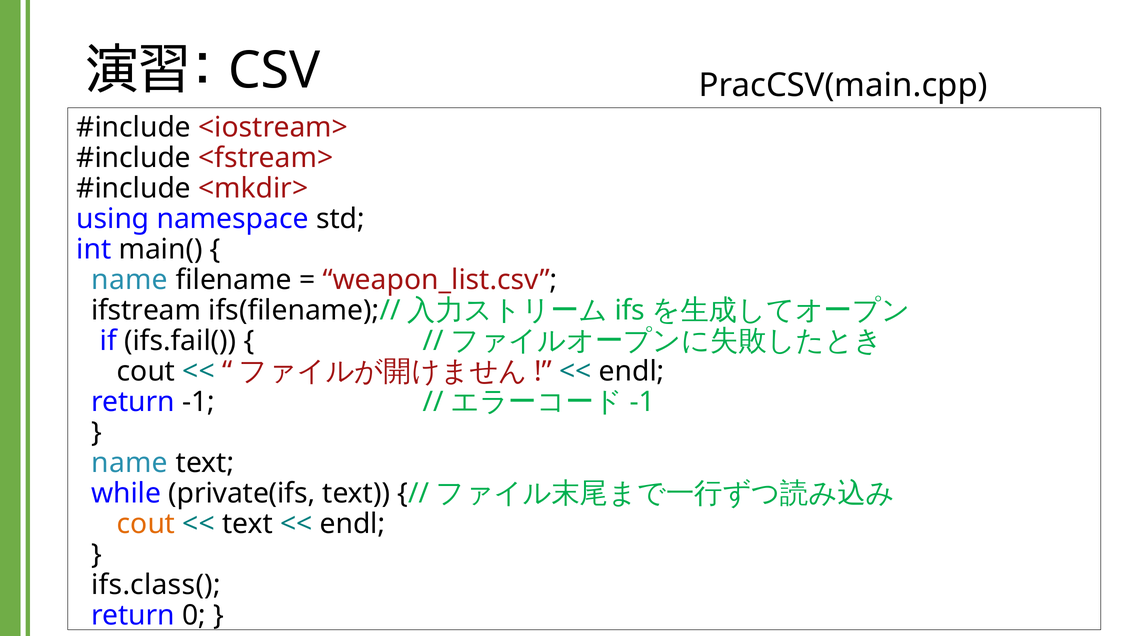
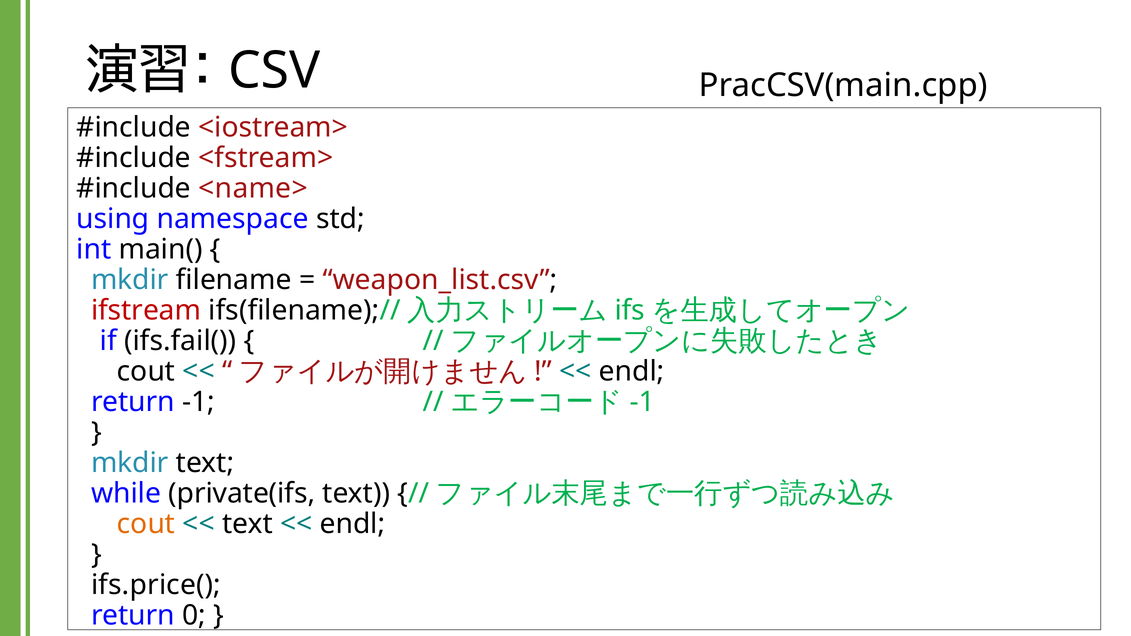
<mkdir>: <mkdir> -> <name>
name at (130, 280): name -> mkdir
ifstream colour: black -> red
name at (130, 463): name -> mkdir
ifs.class(: ifs.class( -> ifs.price(
